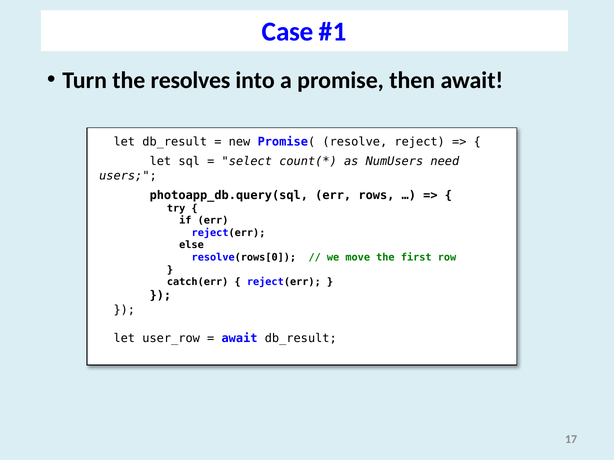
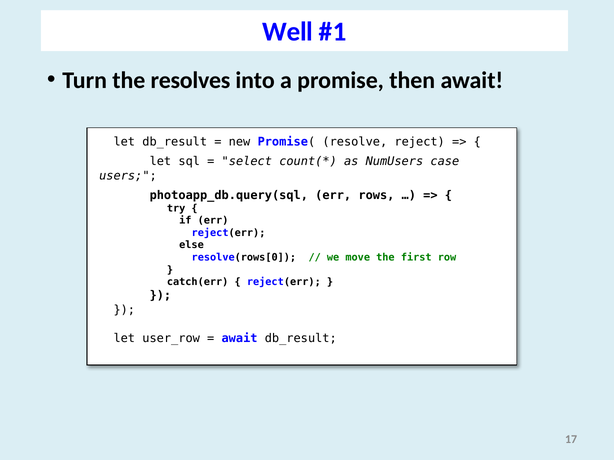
Case: Case -> Well
need: need -> case
